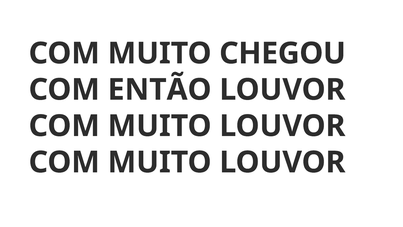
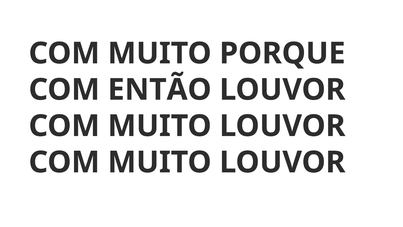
CHEGOU: CHEGOU -> PORQUE
